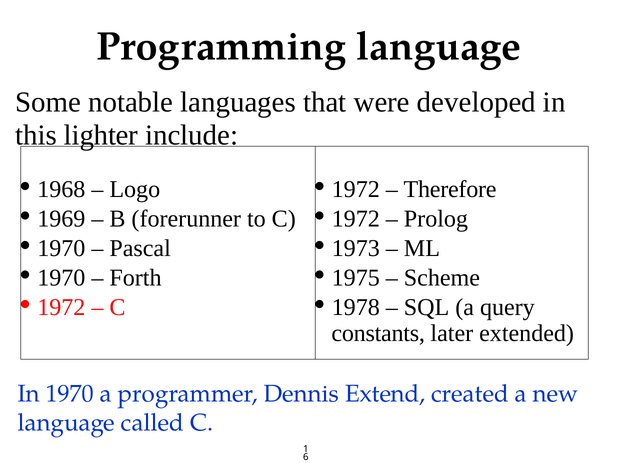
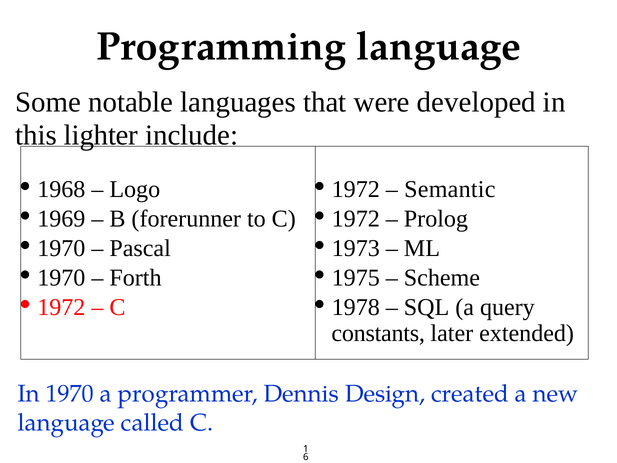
Therefore: Therefore -> Semantic
Extend: Extend -> Design
